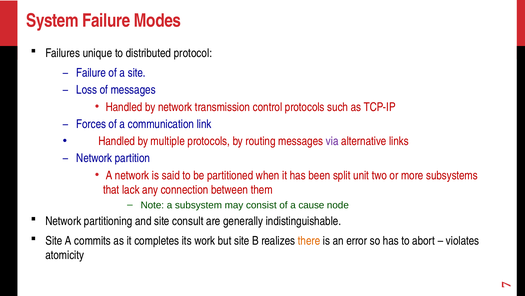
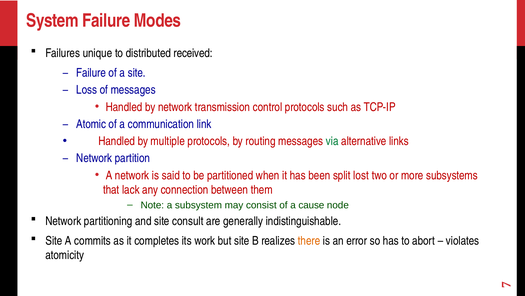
protocol: protocol -> received
Forces: Forces -> Atomic
via colour: purple -> green
unit: unit -> lost
